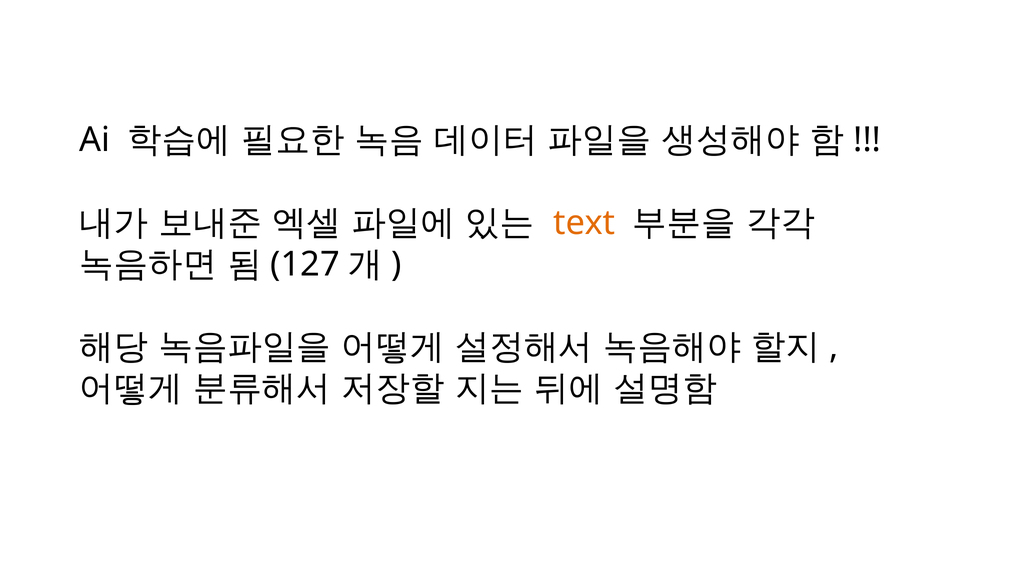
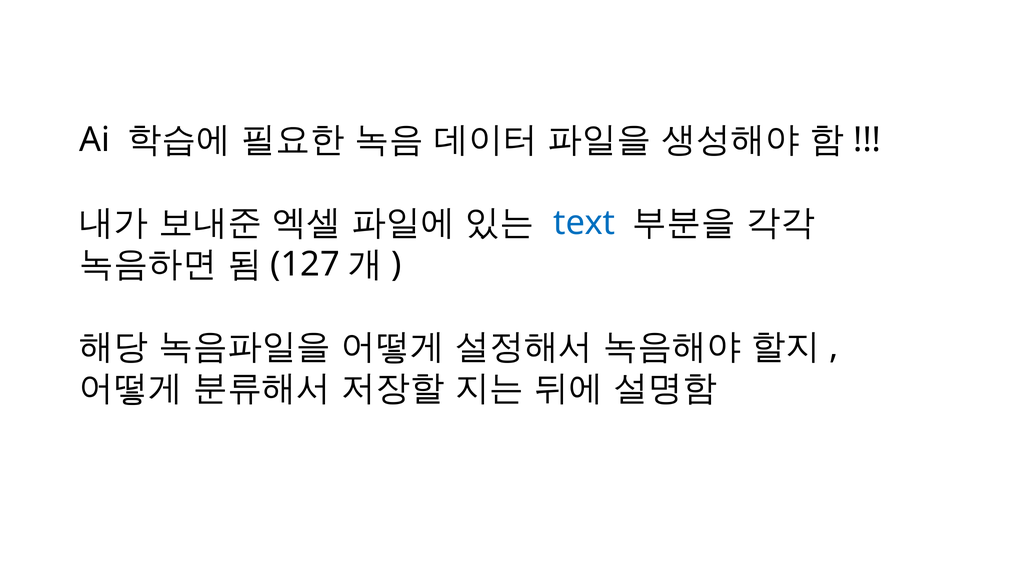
text colour: orange -> blue
